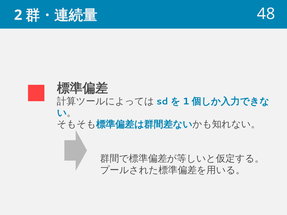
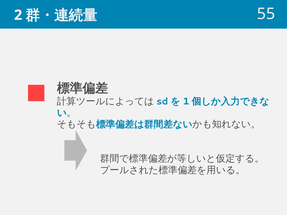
48: 48 -> 55
